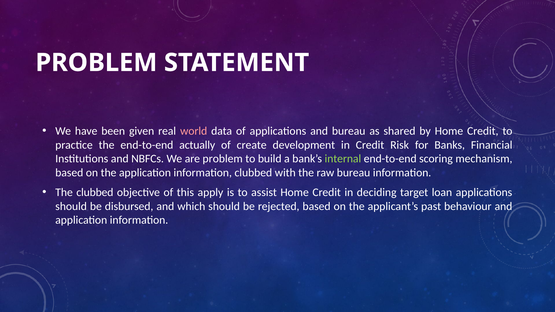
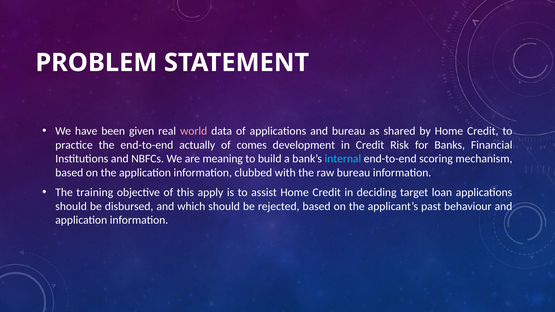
create: create -> comes
are problem: problem -> meaning
internal colour: light green -> light blue
The clubbed: clubbed -> training
